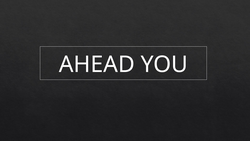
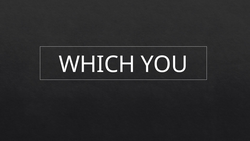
AHEAD: AHEAD -> WHICH
